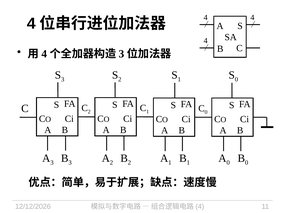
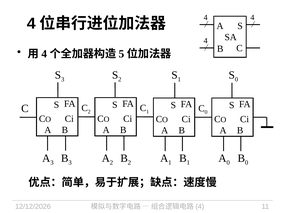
3 at (122, 54): 3 -> 5
